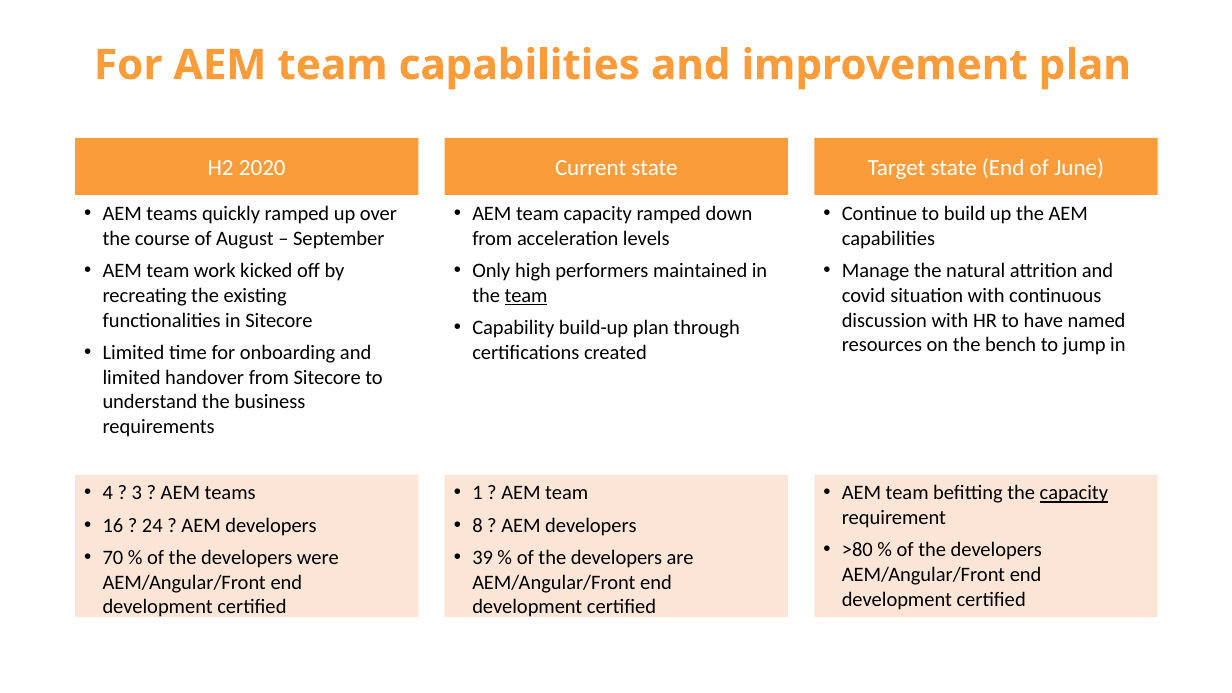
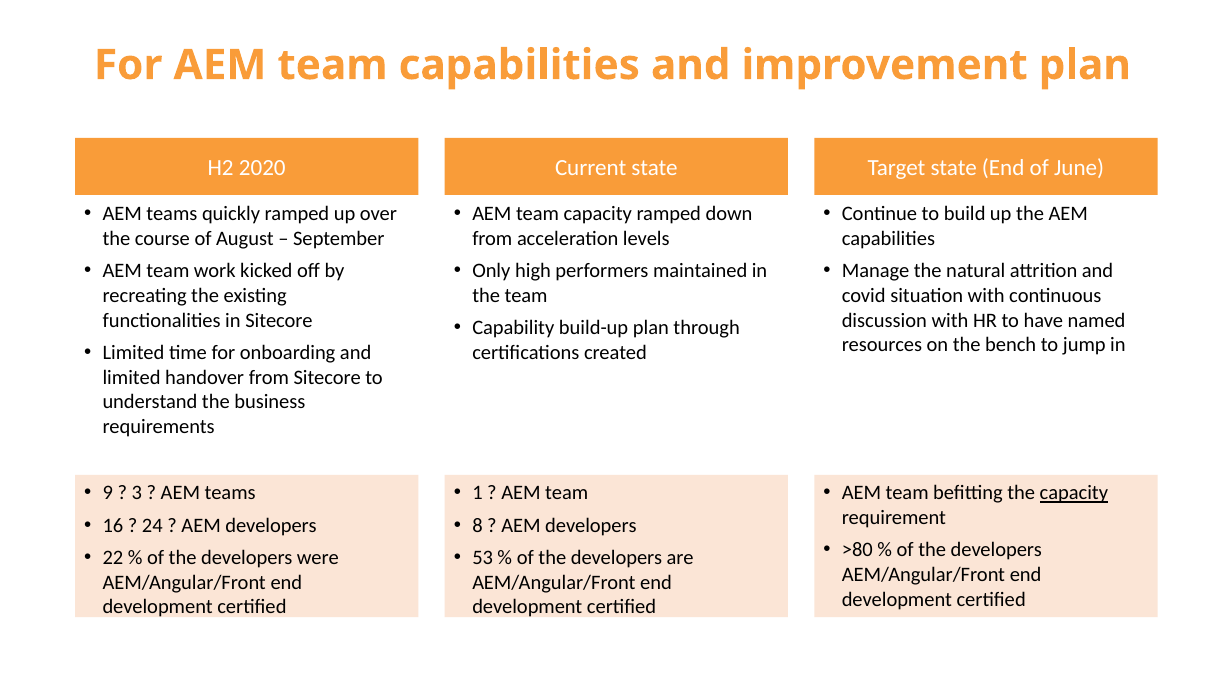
team at (526, 296) underline: present -> none
4: 4 -> 9
70: 70 -> 22
39: 39 -> 53
